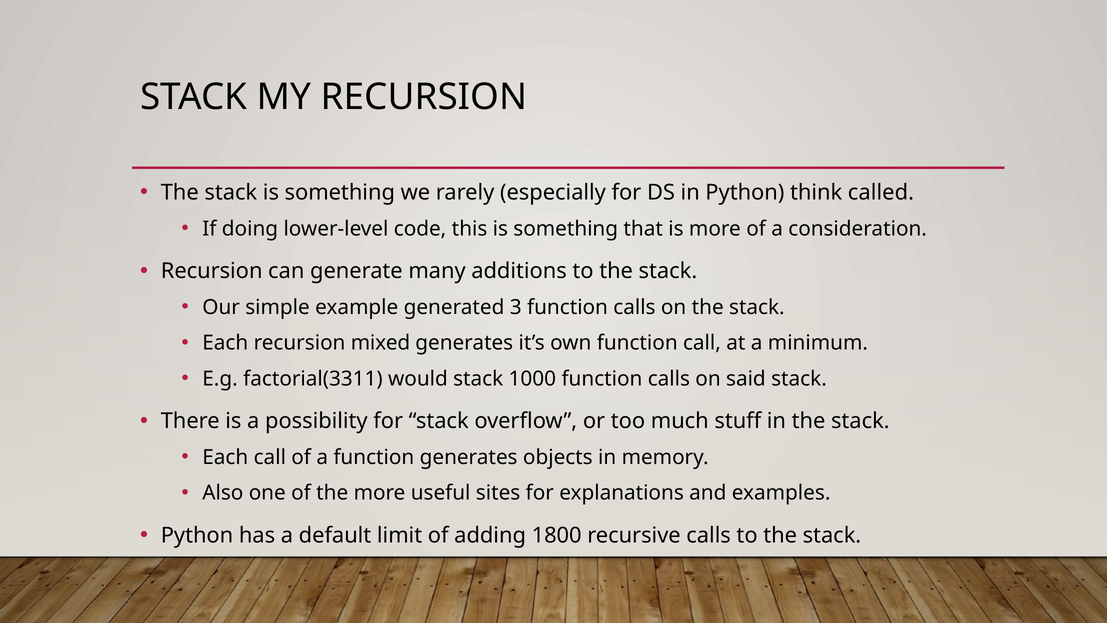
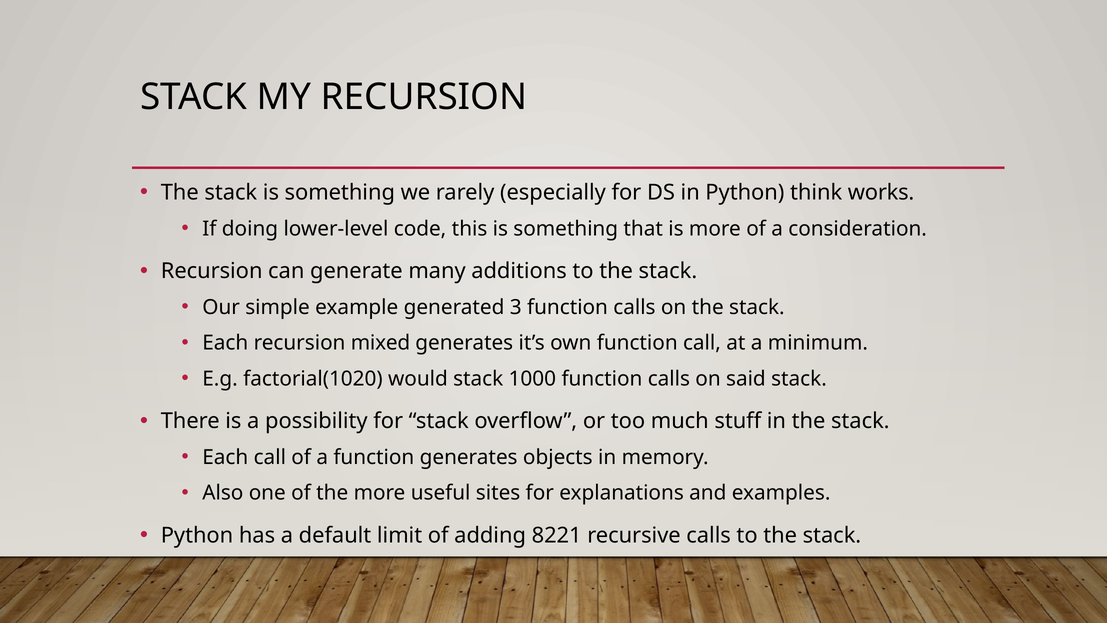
called: called -> works
factorial(3311: factorial(3311 -> factorial(1020
1800: 1800 -> 8221
